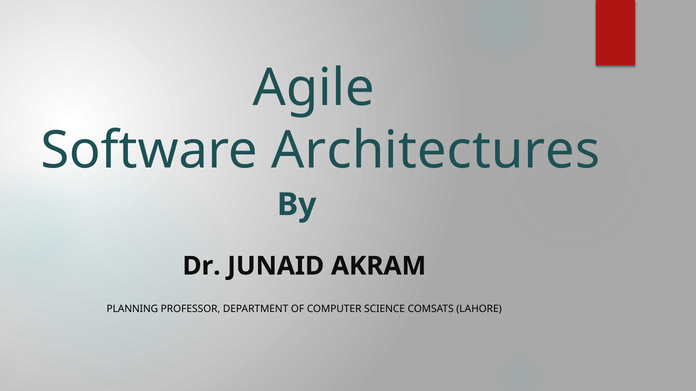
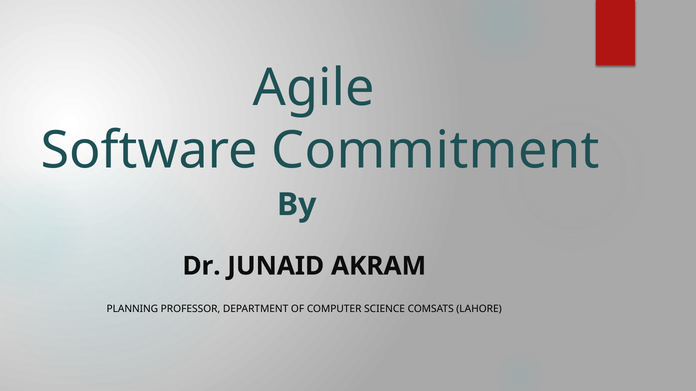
Architectures: Architectures -> Commitment
